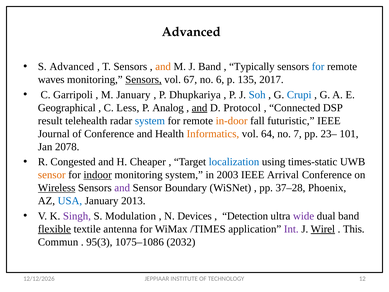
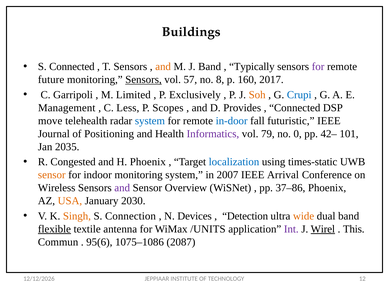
Advanced at (191, 32): Advanced -> Buildings
S Advanced: Advanced -> Connected
for at (318, 66) colour: blue -> purple
waves: waves -> future
67: 67 -> 57
6: 6 -> 8
135: 135 -> 160
M January: January -> Limited
Dhupkariya: Dhupkariya -> Exclusively
Soh colour: blue -> orange
Geographical: Geographical -> Management
Analog: Analog -> Scopes
and at (200, 108) underline: present -> none
Protocol: Protocol -> Provides
result: result -> move
in-door colour: orange -> blue
of Conference: Conference -> Positioning
Informatics colour: orange -> purple
64: 64 -> 79
7: 7 -> 0
23–: 23– -> 42–
2078: 2078 -> 2035
H Cheaper: Cheaper -> Phoenix
indoor underline: present -> none
2003: 2003 -> 2007
Wireless underline: present -> none
Boundary: Boundary -> Overview
37–28: 37–28 -> 37–86
USA colour: blue -> orange
2013: 2013 -> 2030
Singh colour: purple -> orange
Modulation: Modulation -> Connection
wide colour: purple -> orange
/TIMES: /TIMES -> /UNITS
95(3: 95(3 -> 95(6
2032: 2032 -> 2087
